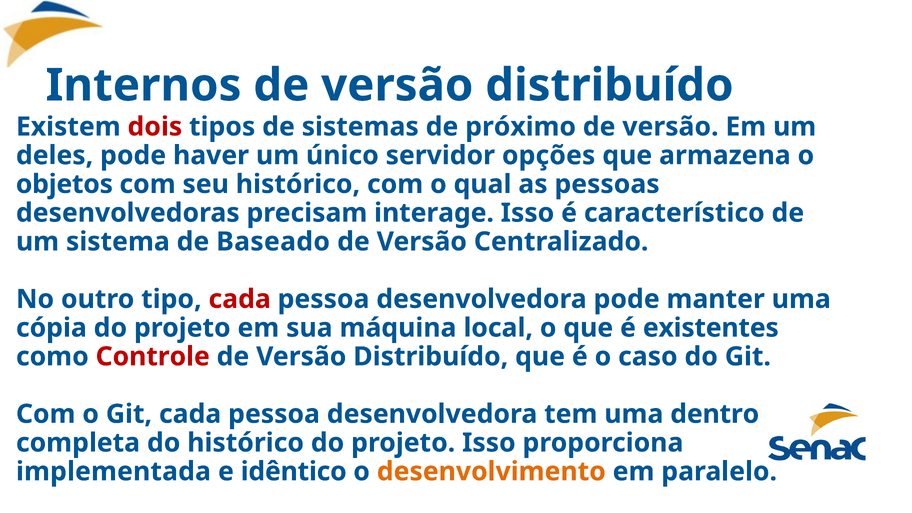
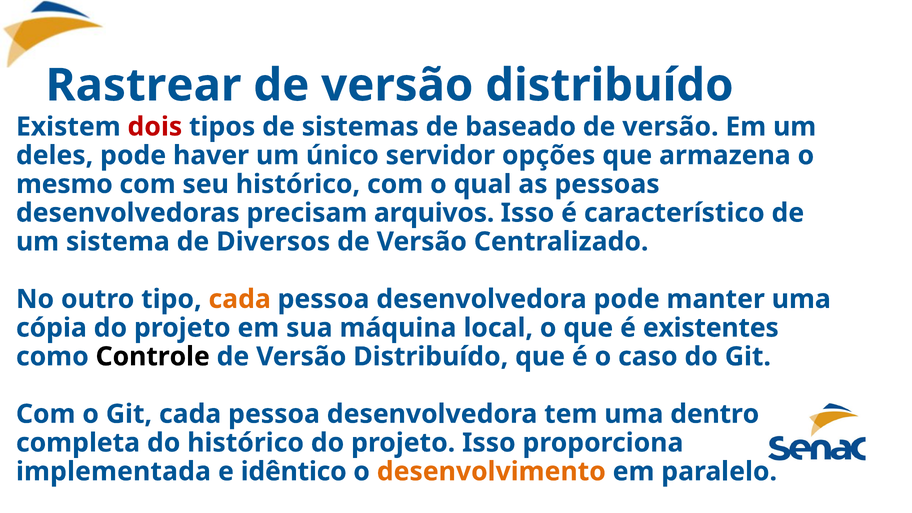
Internos: Internos -> Rastrear
próximo: próximo -> baseado
objetos: objetos -> mesmo
interage: interage -> arquivos
Baseado: Baseado -> Diversos
cada at (240, 299) colour: red -> orange
Controle colour: red -> black
